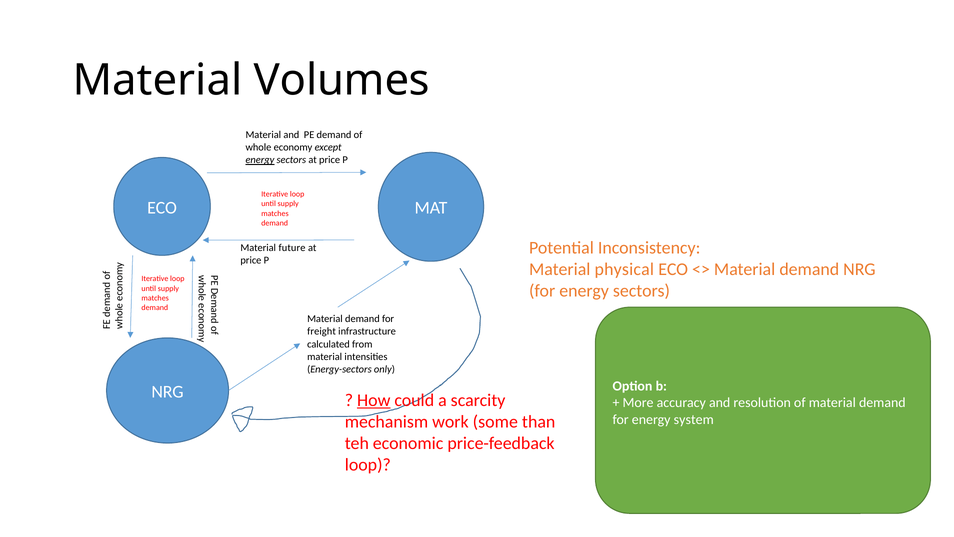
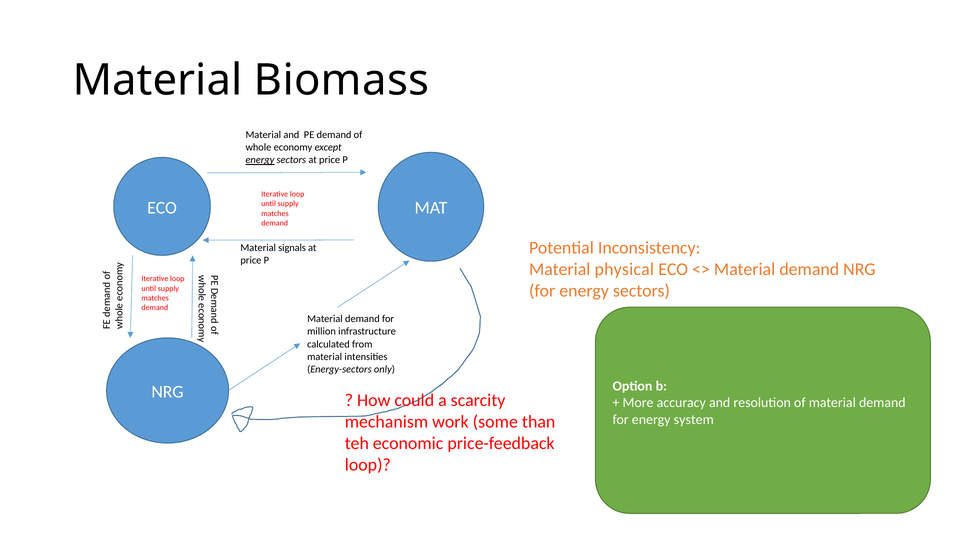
Volumes: Volumes -> Biomass
future: future -> signals
freight: freight -> million
How underline: present -> none
